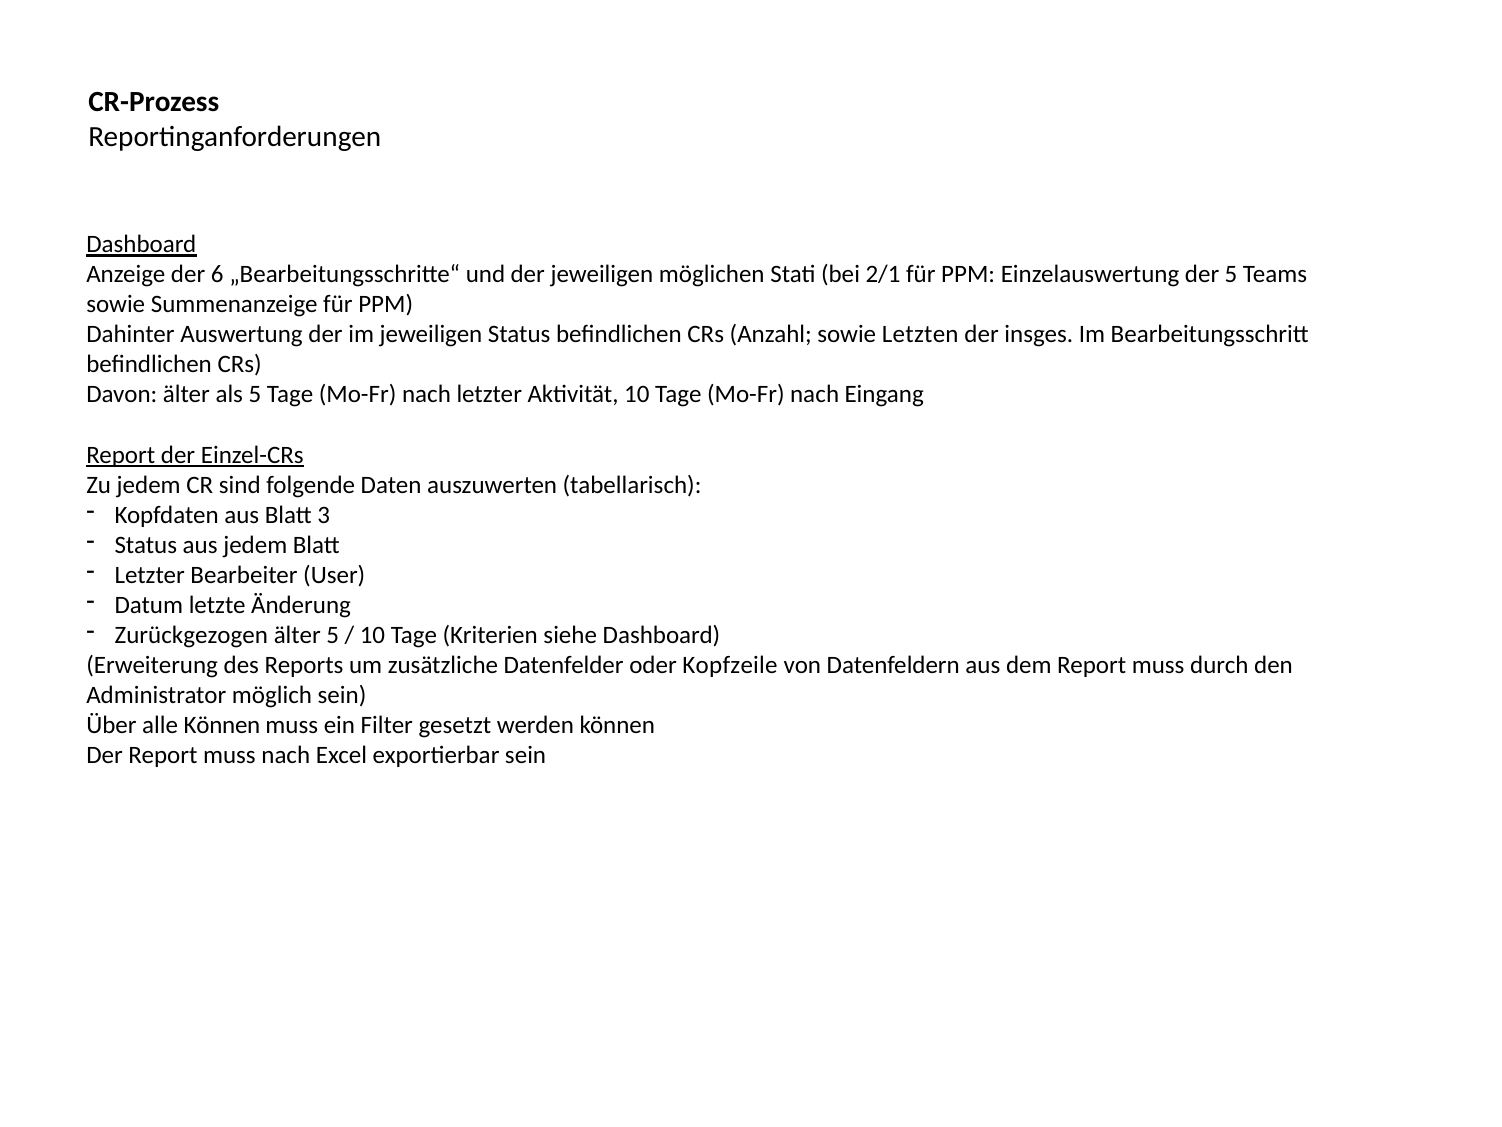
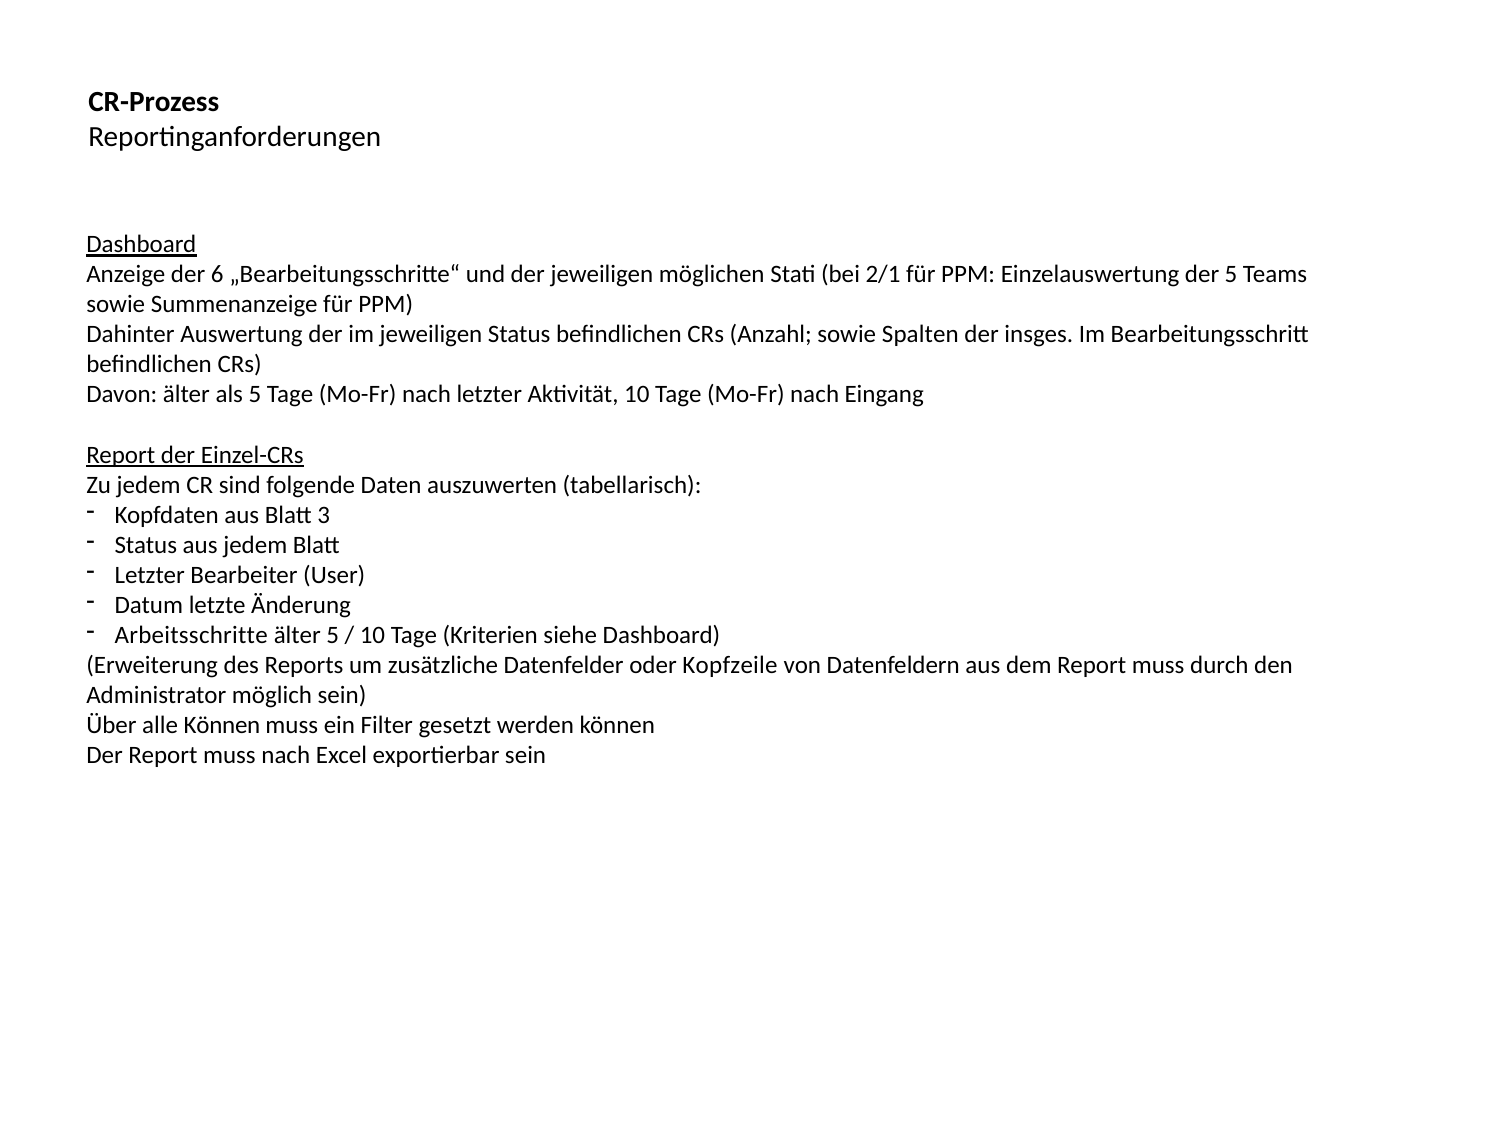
Letzten: Letzten -> Spalten
Zurückgezogen: Zurückgezogen -> Arbeitsschritte
